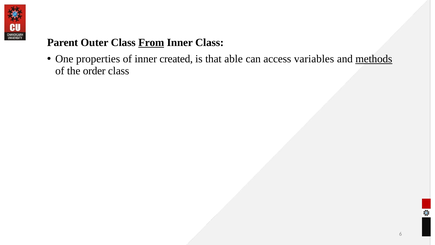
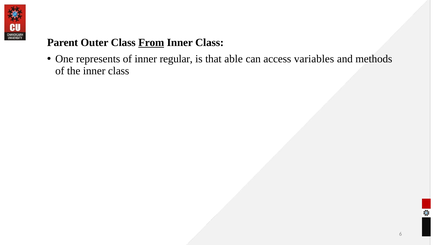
properties: properties -> represents
created: created -> regular
methods underline: present -> none
the order: order -> inner
